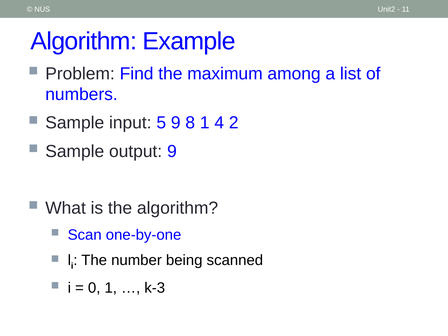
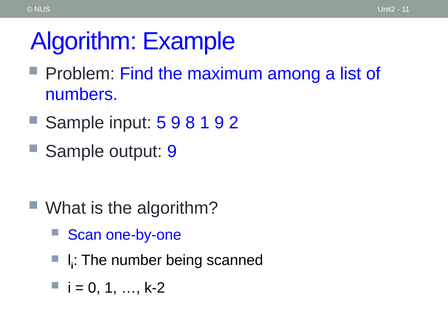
1 4: 4 -> 9
k-3: k-3 -> k-2
